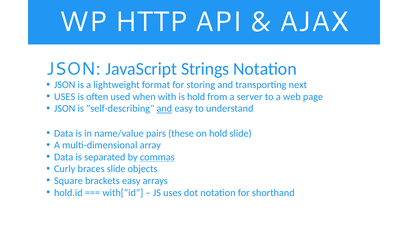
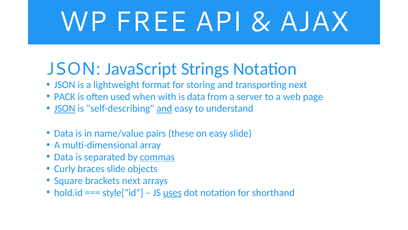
HTTP: HTTP -> FREE
USES at (65, 97): USES -> PACK
is hold: hold -> data
JSON at (65, 108) underline: none -> present
on hold: hold -> easy
brackets easy: easy -> next
with[“id: with[“id -> style[“id
uses at (172, 192) underline: none -> present
